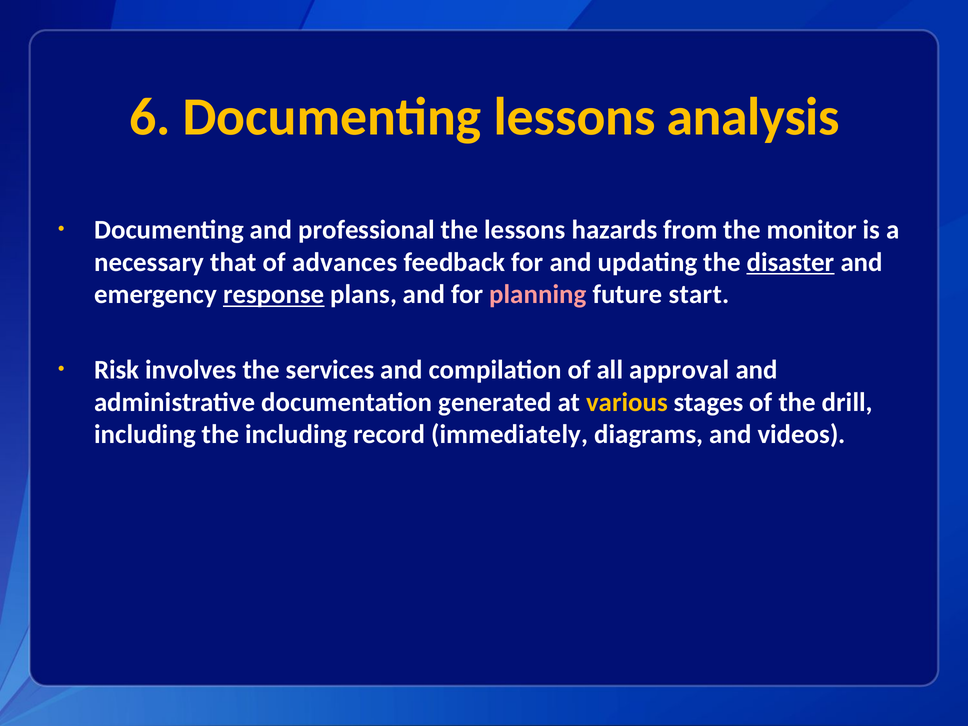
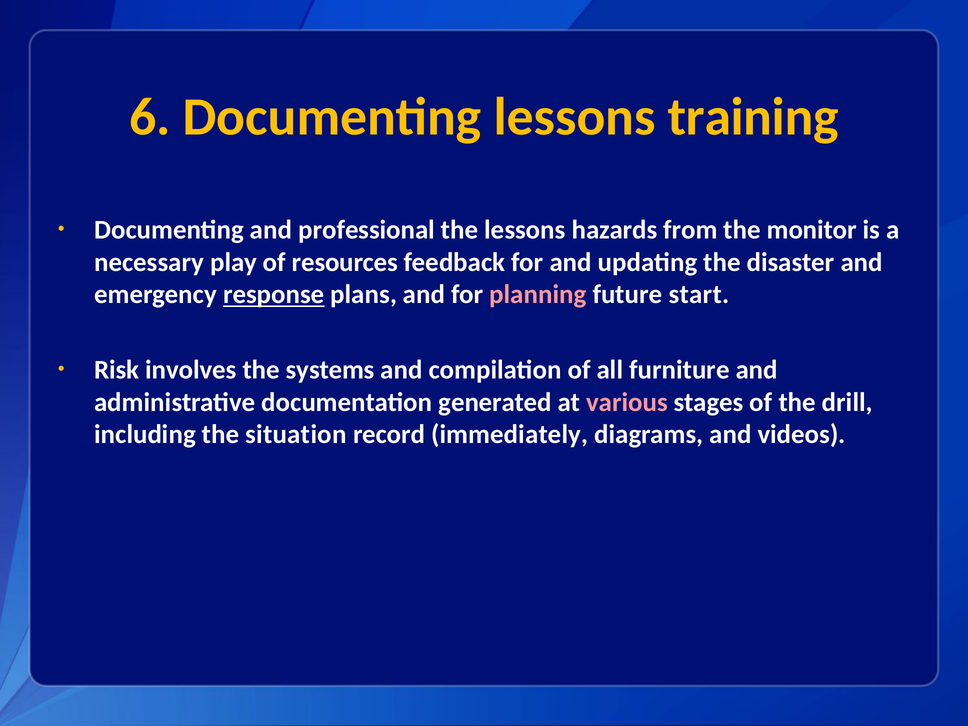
analysis: analysis -> training
that: that -> play
advances: advances -> resources
disaster underline: present -> none
services: services -> systems
approval: approval -> furniture
various colour: yellow -> pink
the including: including -> situation
